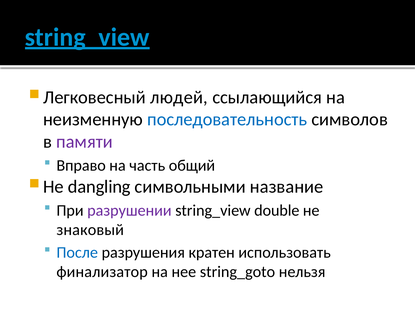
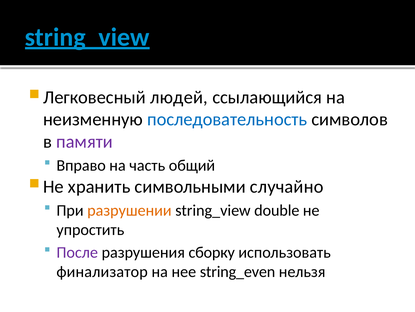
dangling: dangling -> хранить
название: название -> случайно
разрушении colour: purple -> orange
знаковый: знаковый -> упростить
После colour: blue -> purple
кратен: кратен -> сборку
string_goto: string_goto -> string_even
